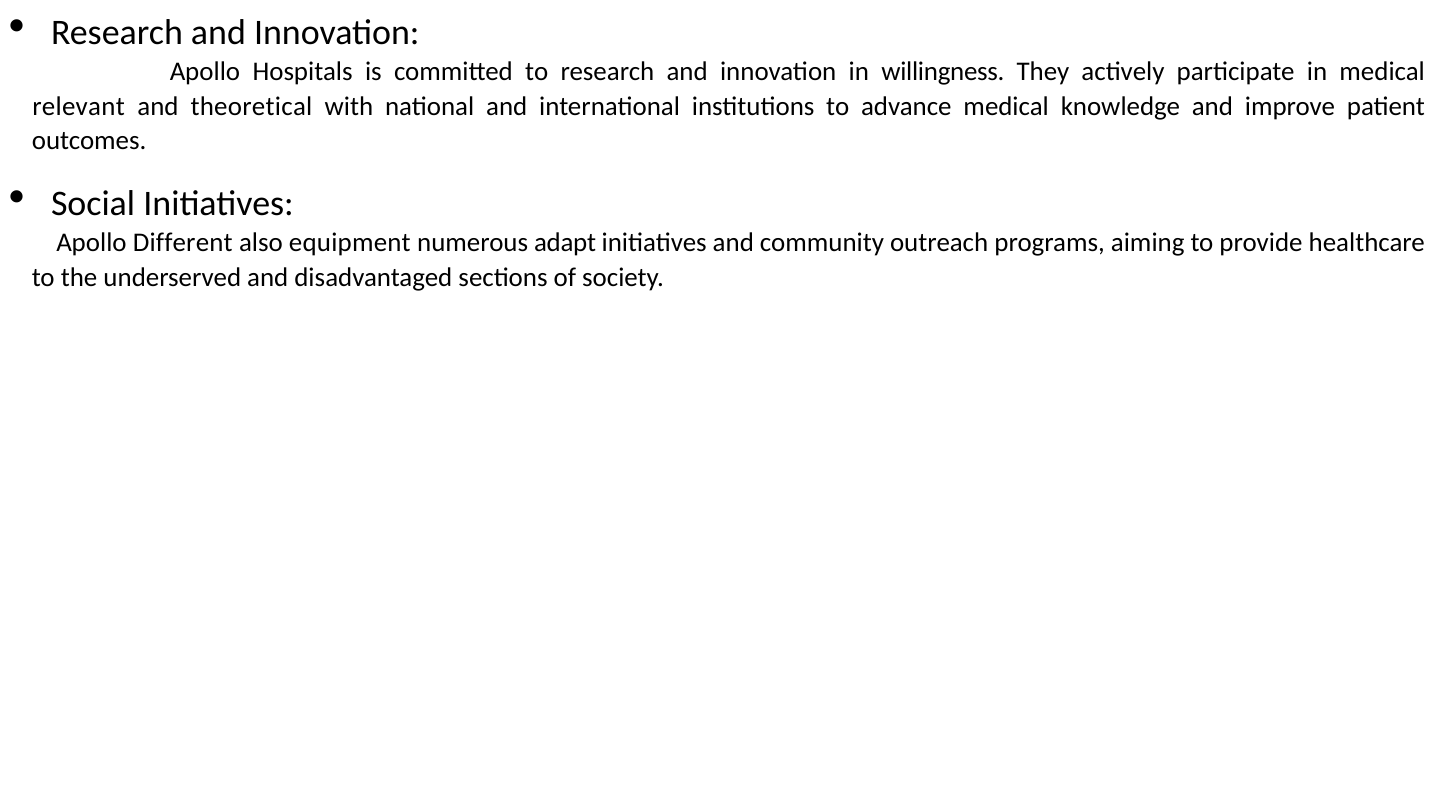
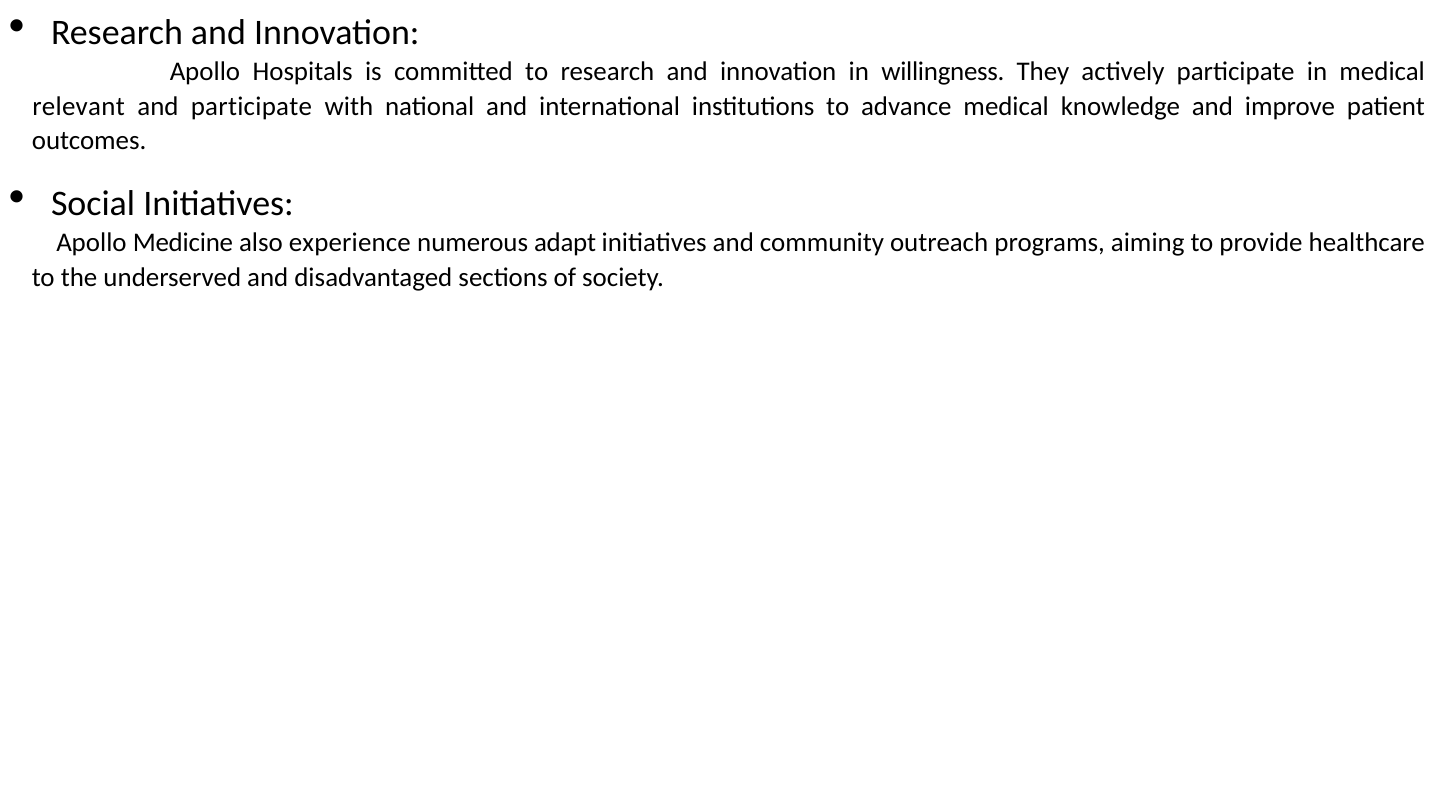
and theoretical: theoretical -> participate
Different: Different -> Medicine
equipment: equipment -> experience
